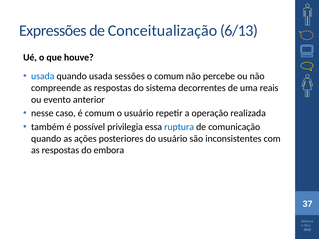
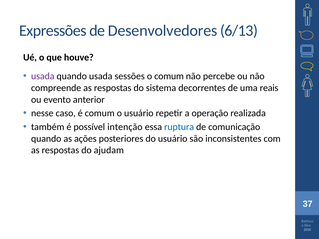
Conceitualização: Conceitualização -> Desenvolvedores
usada at (43, 76) colour: blue -> purple
privilegia: privilegia -> intenção
embora: embora -> ajudam
